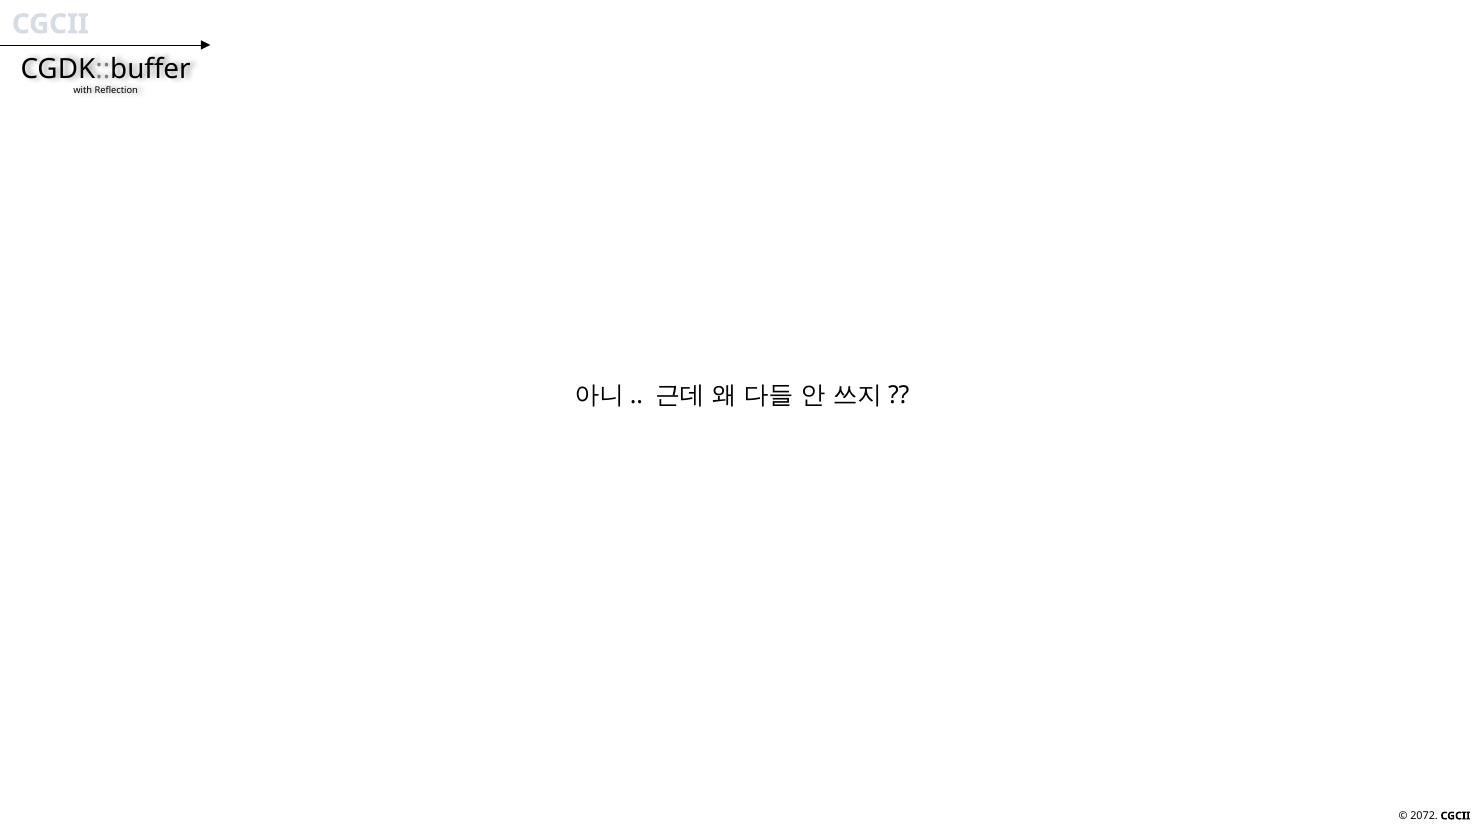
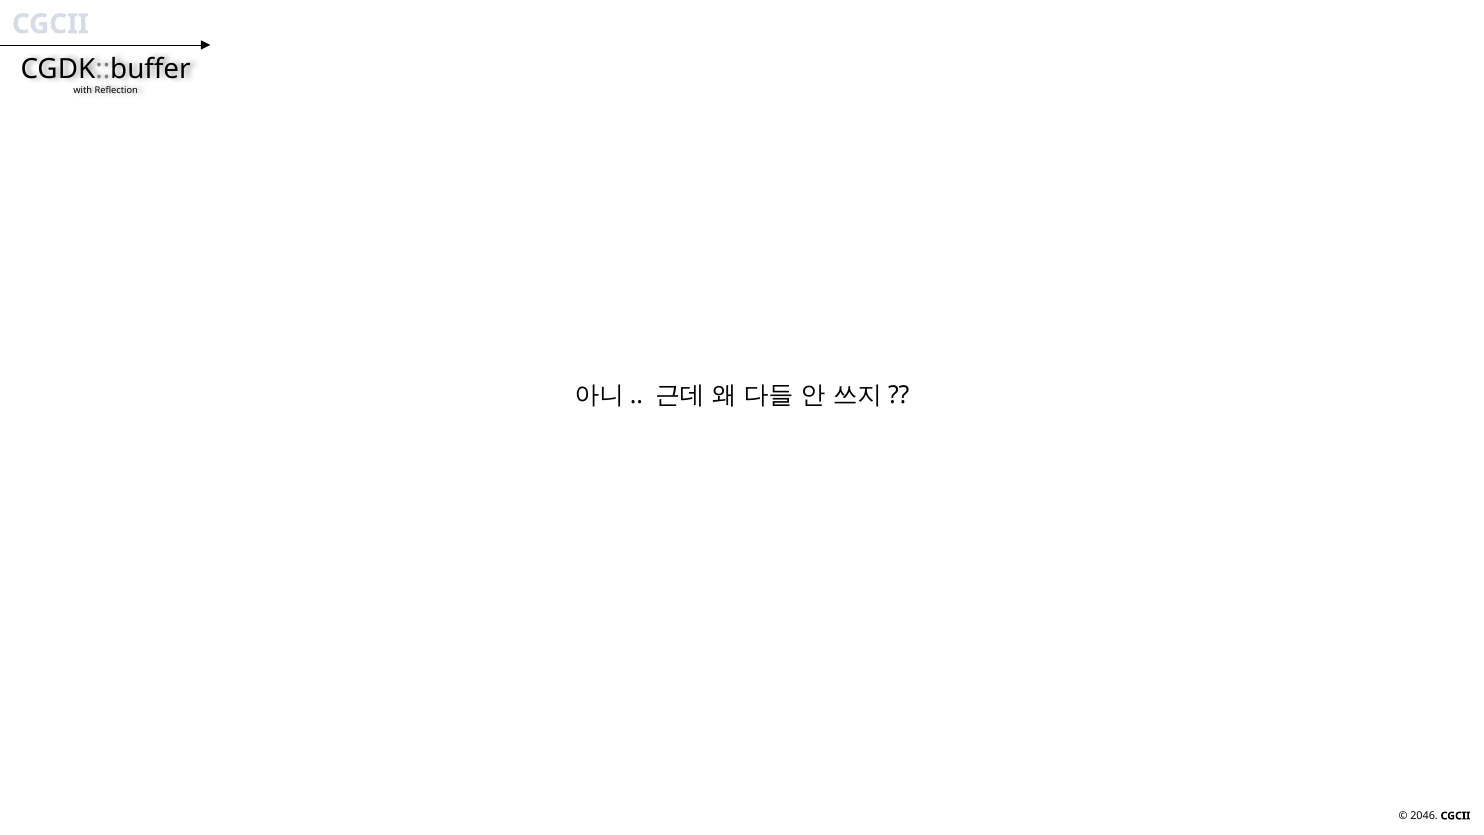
2072: 2072 -> 2046
